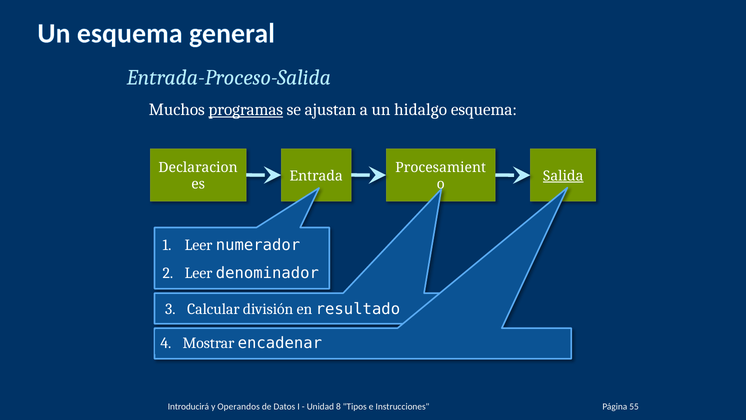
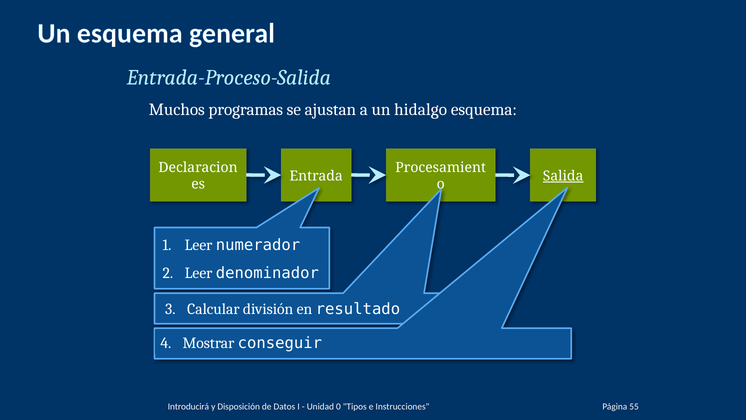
programas underline: present -> none
encadenar: encadenar -> conseguir
Operandos: Operandos -> Disposición
8: 8 -> 0
